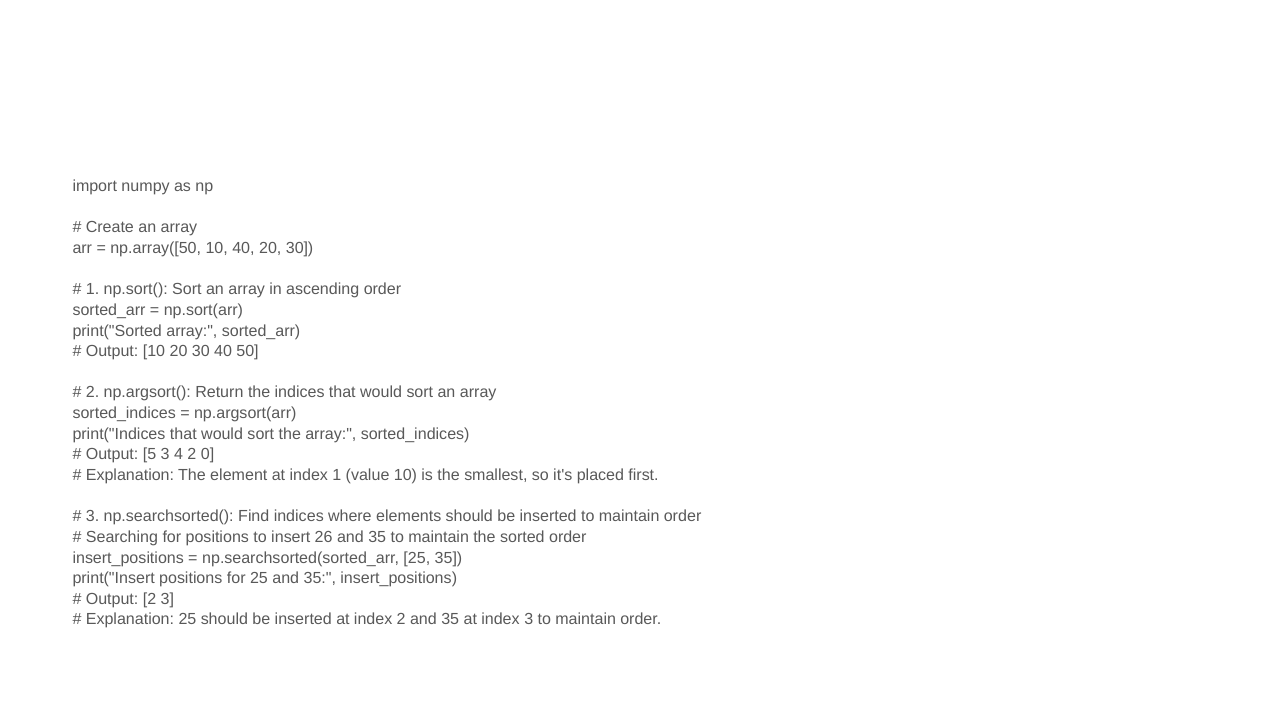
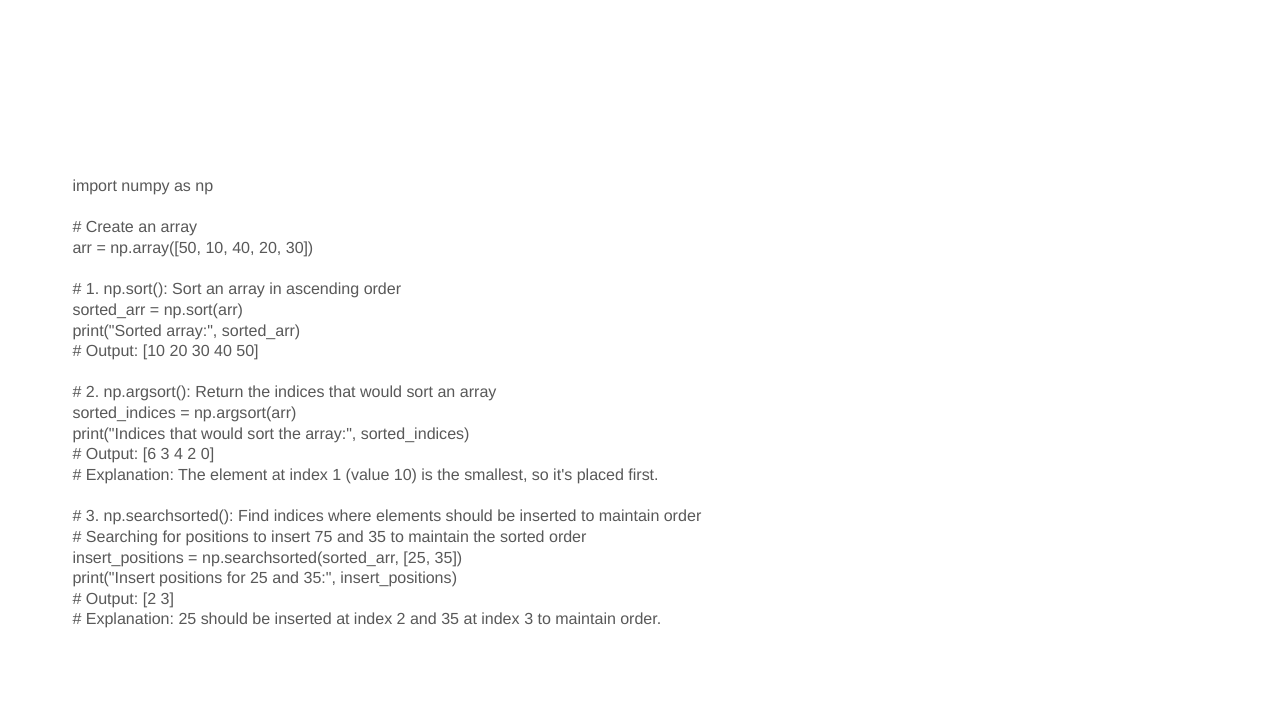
5: 5 -> 6
26: 26 -> 75
